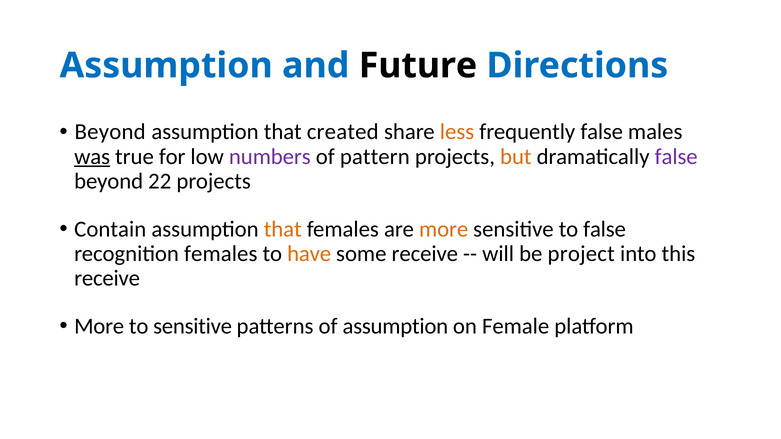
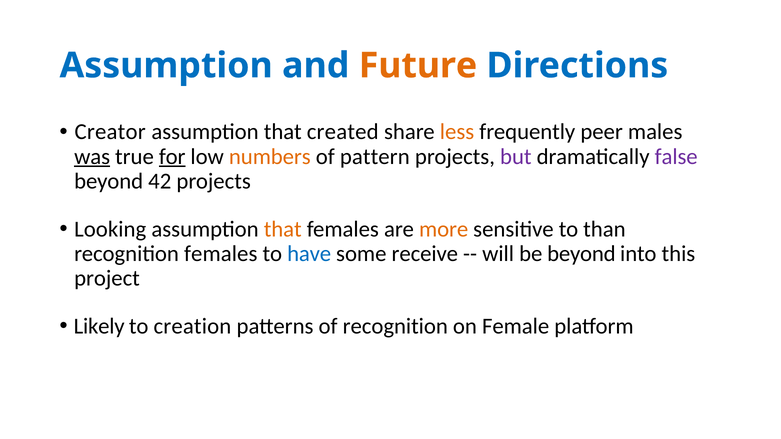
Future colour: black -> orange
Beyond at (110, 132): Beyond -> Creator
frequently false: false -> peer
for underline: none -> present
numbers colour: purple -> orange
but colour: orange -> purple
22: 22 -> 42
Contain: Contain -> Looking
to false: false -> than
have colour: orange -> blue
be project: project -> beyond
receive at (107, 278): receive -> project
More at (99, 326): More -> Likely
to sensitive: sensitive -> creation
of assumption: assumption -> recognition
